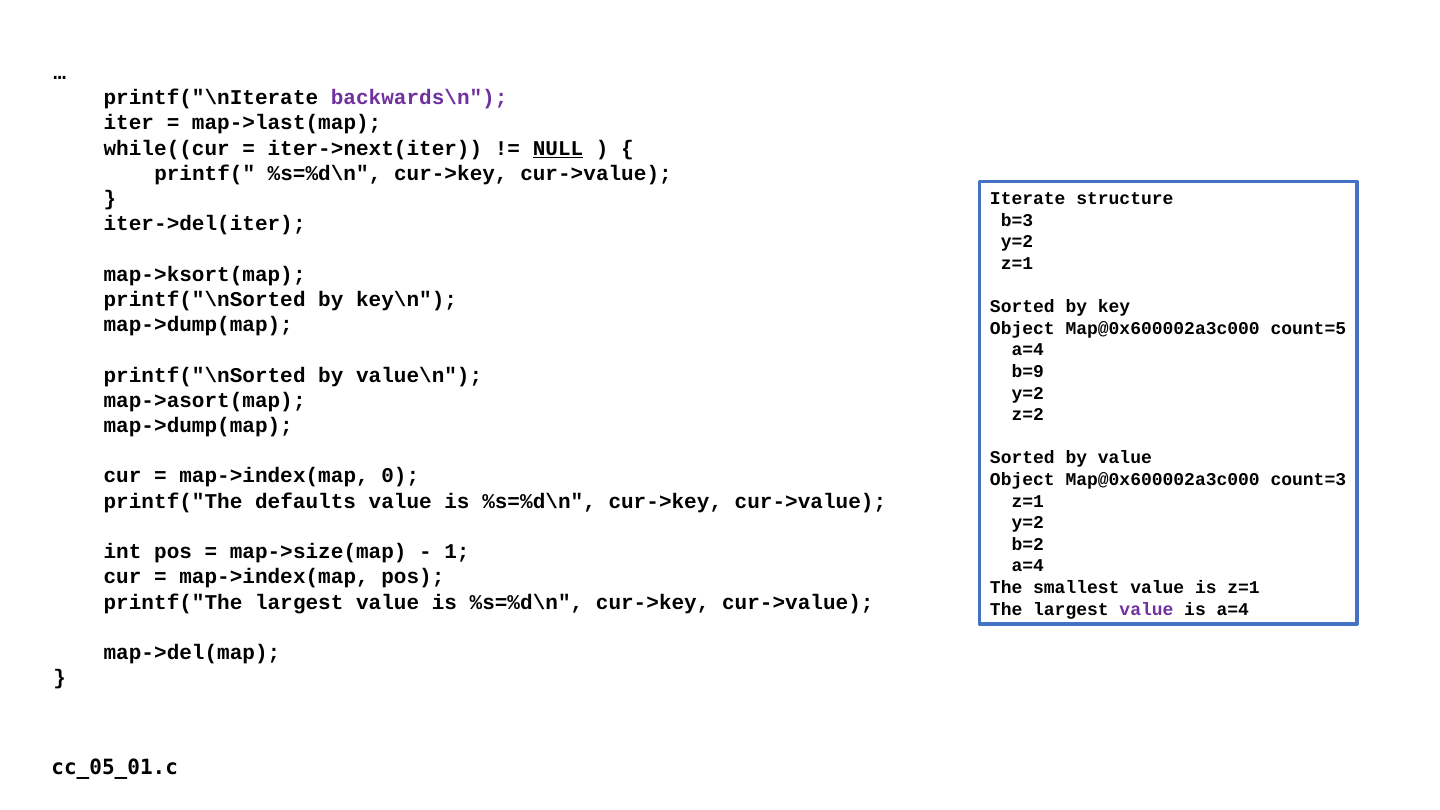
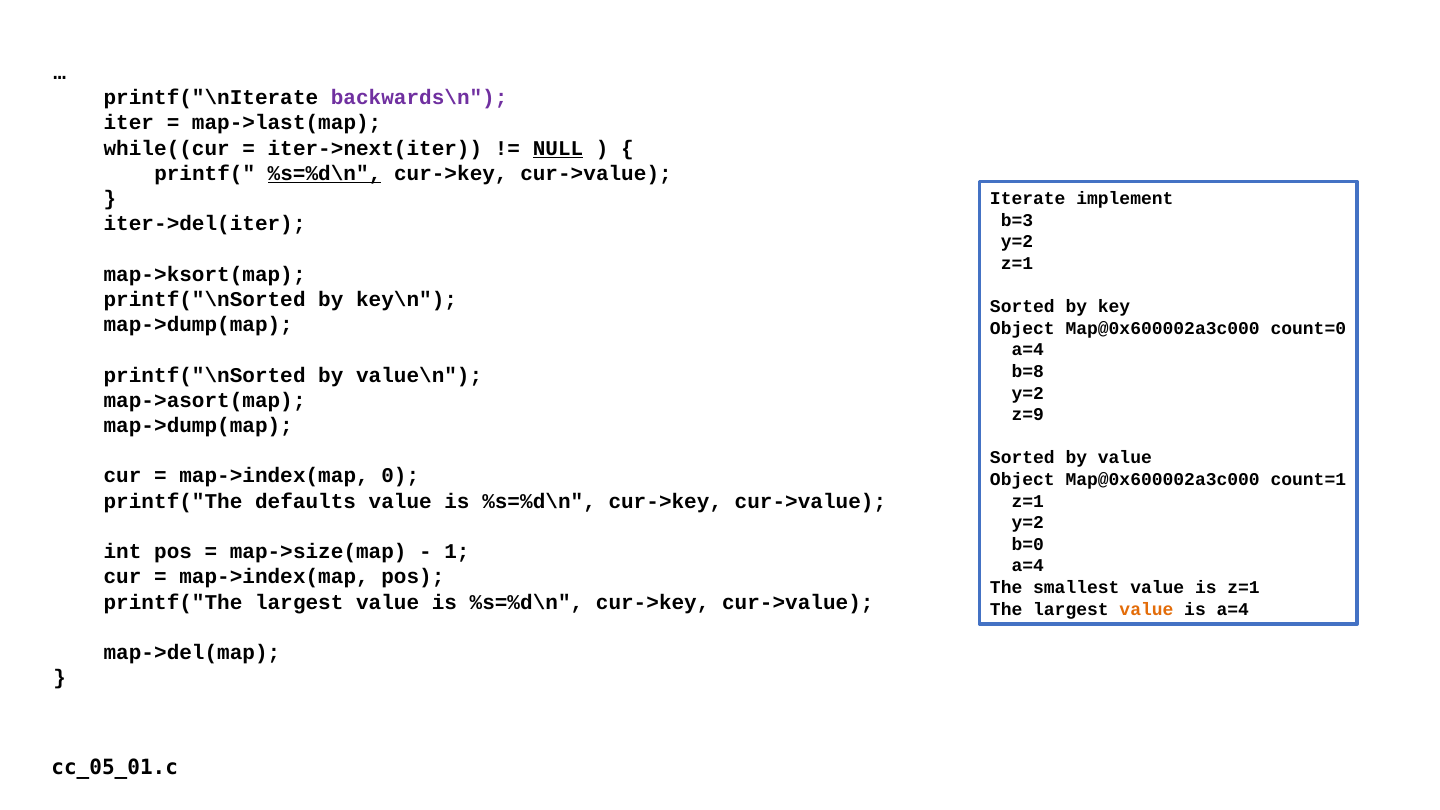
%s=%d\n at (325, 173) underline: none -> present
structure: structure -> implement
count=5: count=5 -> count=0
b=9: b=9 -> b=8
z=2: z=2 -> z=9
count=3: count=3 -> count=1
b=2: b=2 -> b=0
value at (1146, 609) colour: purple -> orange
